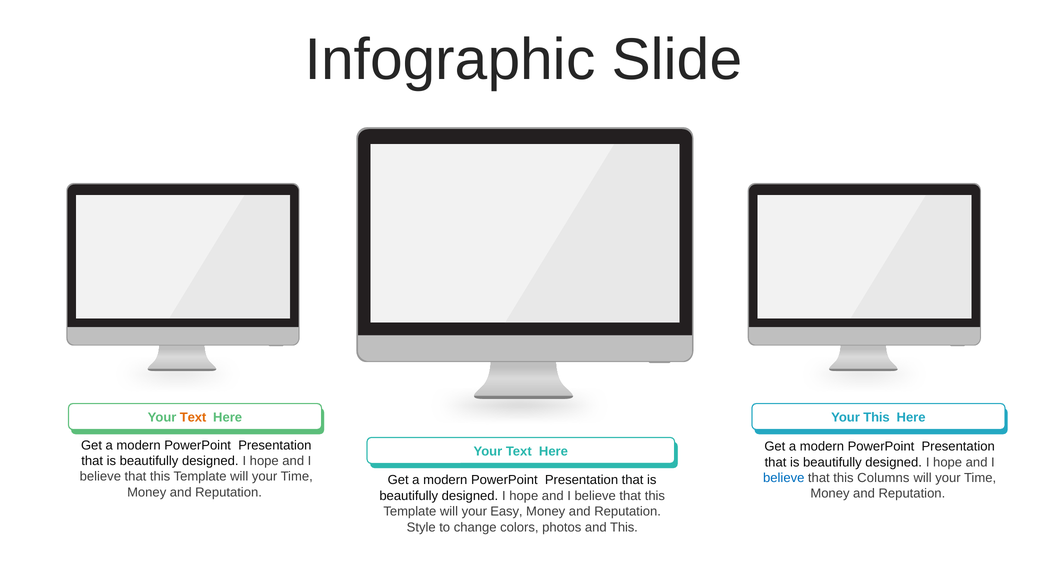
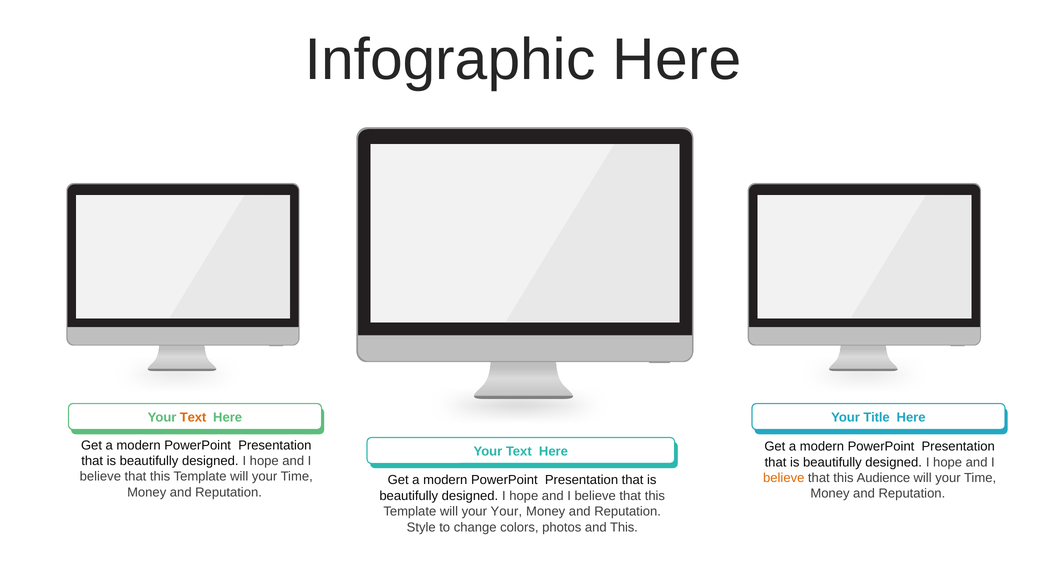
Infographic Slide: Slide -> Here
Your This: This -> Title
believe at (784, 478) colour: blue -> orange
Columns: Columns -> Audience
your Easy: Easy -> Your
